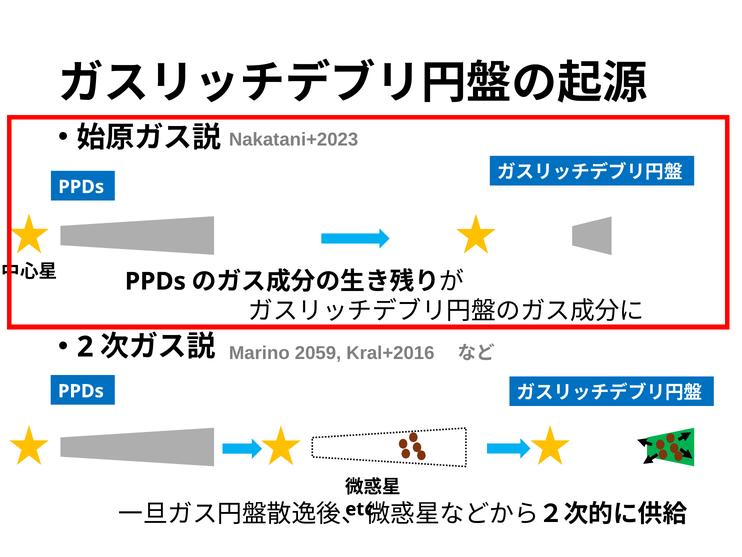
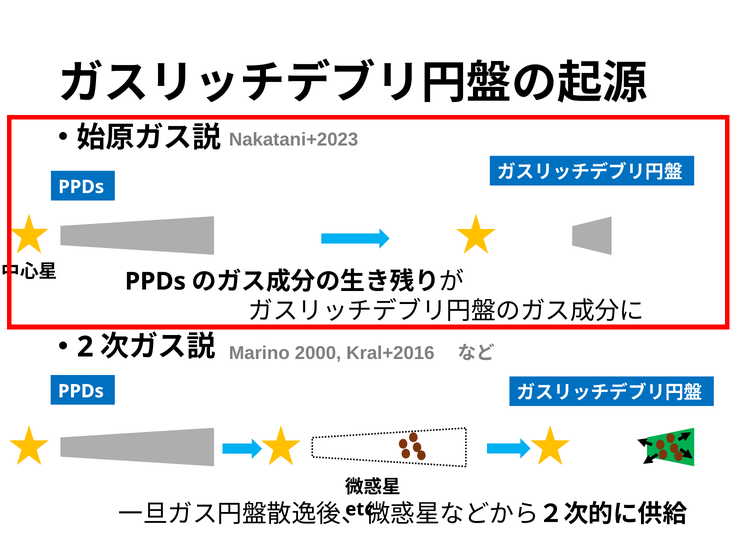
2059: 2059 -> 2000
